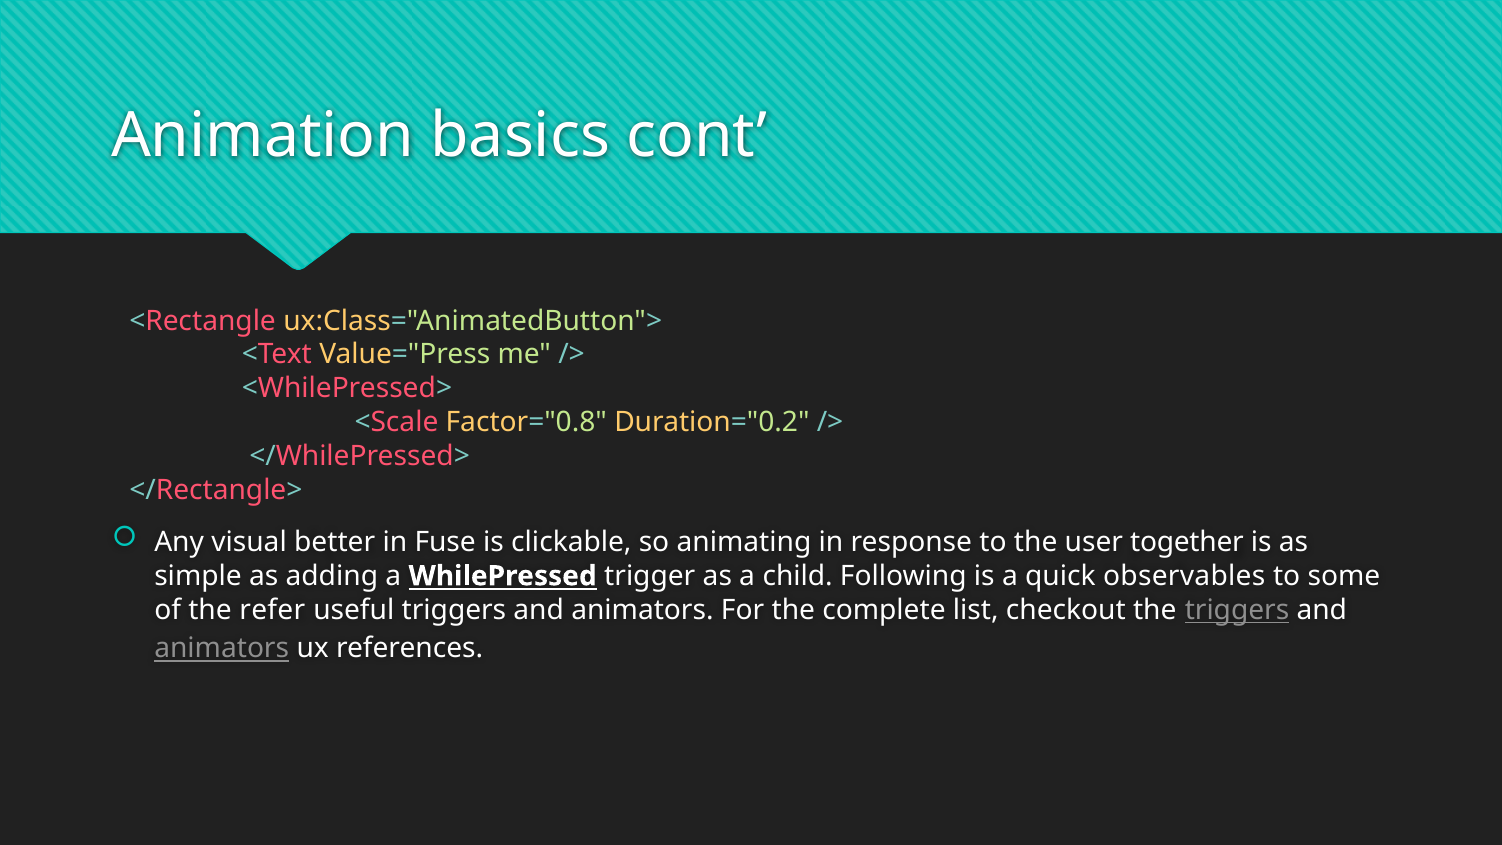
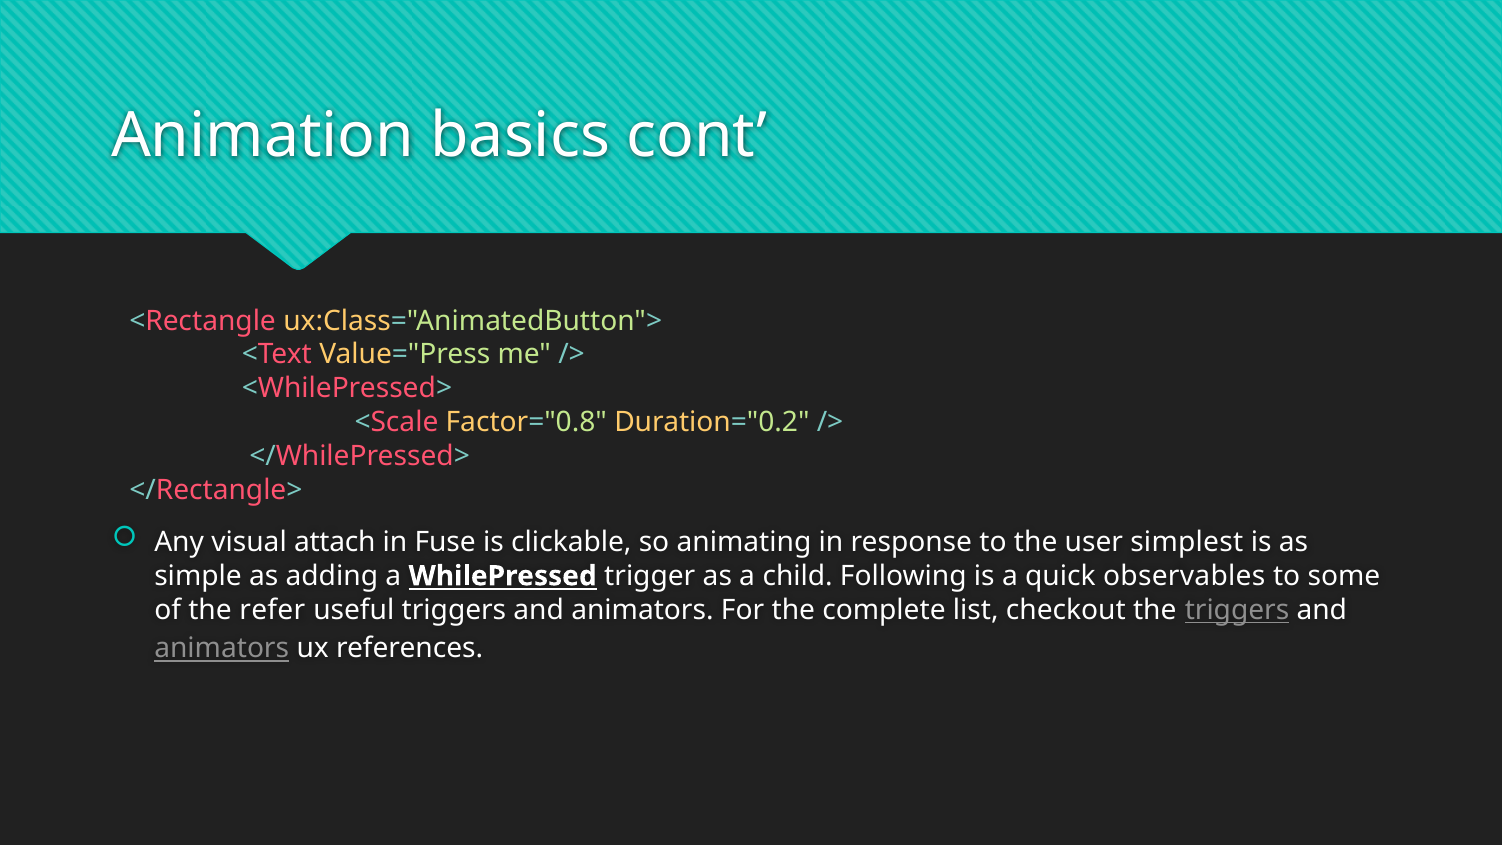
better: better -> attach
together: together -> simplest
